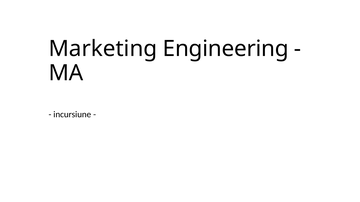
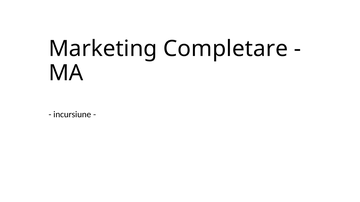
Engineering: Engineering -> Completare
